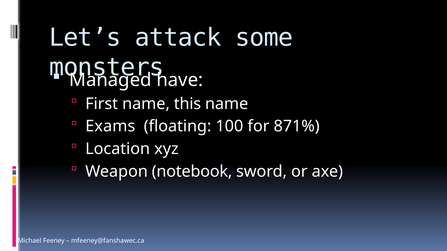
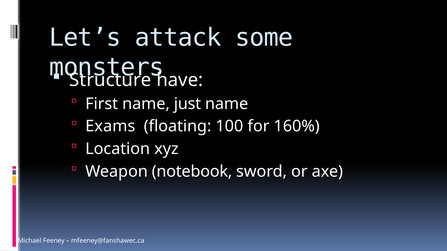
Managed: Managed -> Structure
this: this -> just
871%: 871% -> 160%
